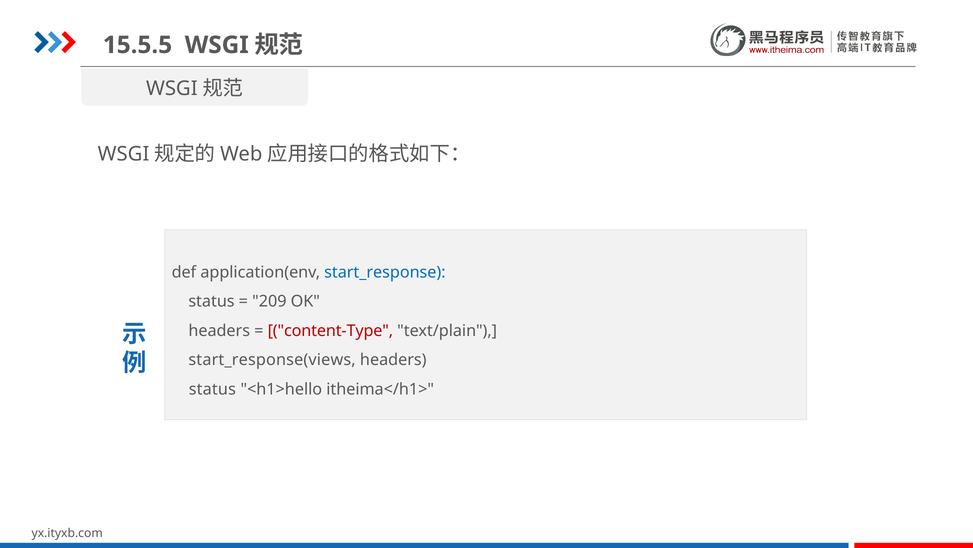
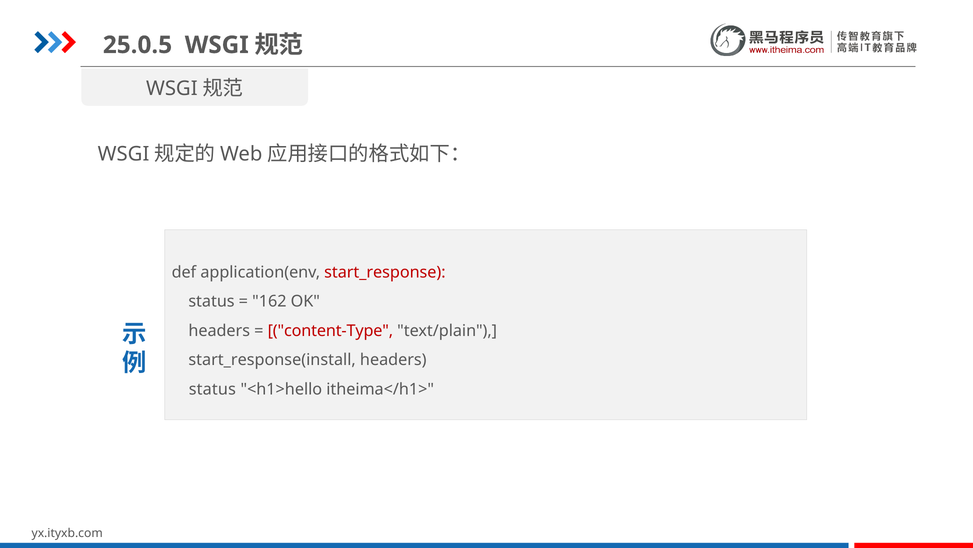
15.5.5: 15.5.5 -> 25.0.5
start_response colour: blue -> red
209: 209 -> 162
start_response(views: start_response(views -> start_response(install
